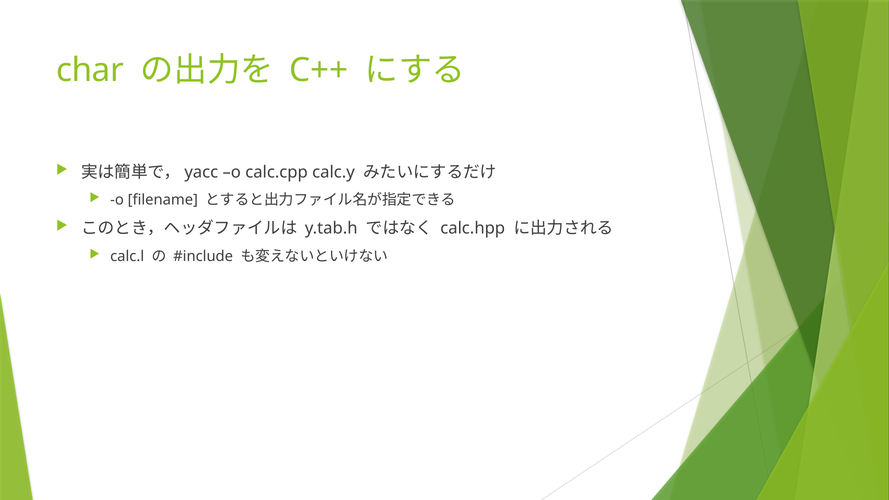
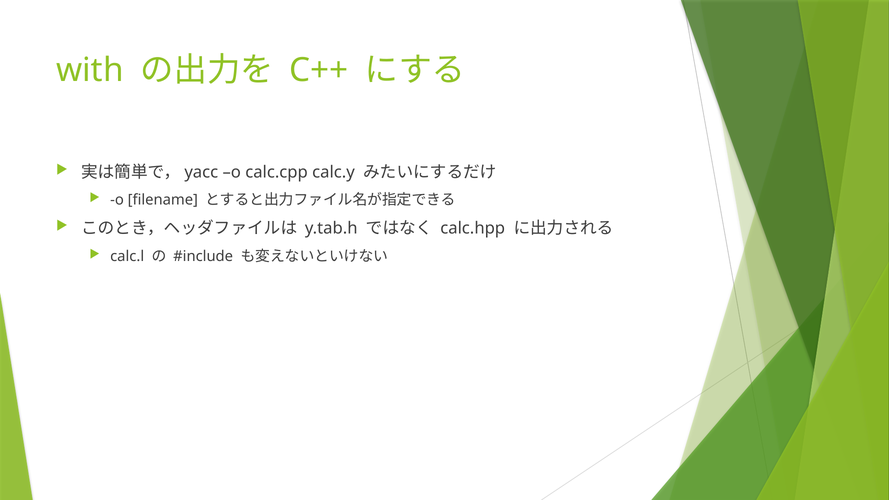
char: char -> with
